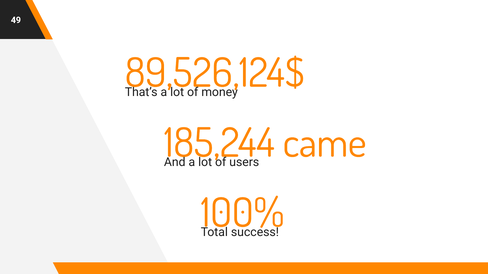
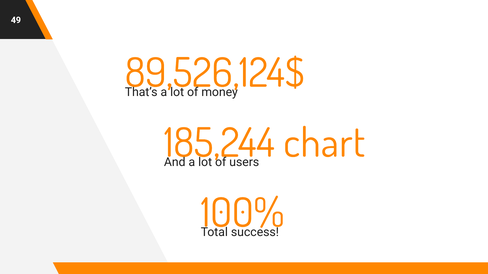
came: came -> chart
